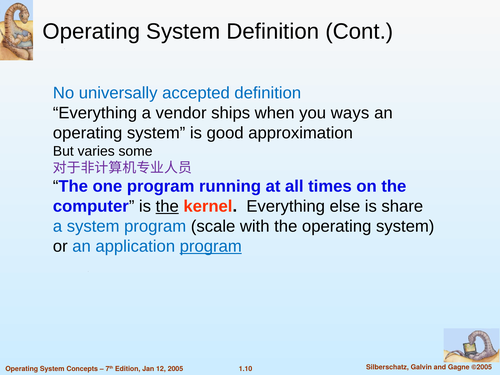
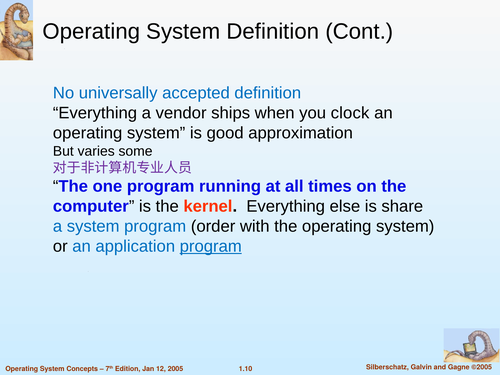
ways: ways -> clock
the at (167, 206) underline: present -> none
scale: scale -> order
